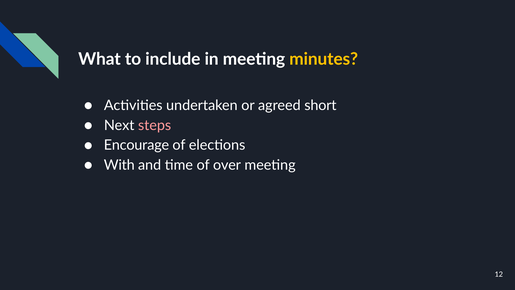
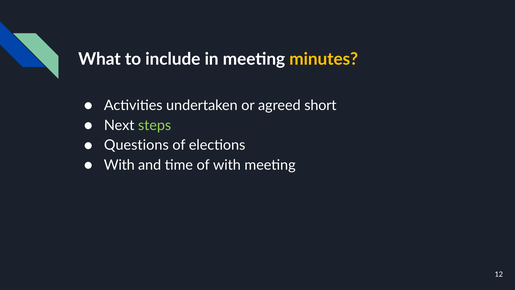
steps colour: pink -> light green
Encourage: Encourage -> Questions
of over: over -> with
